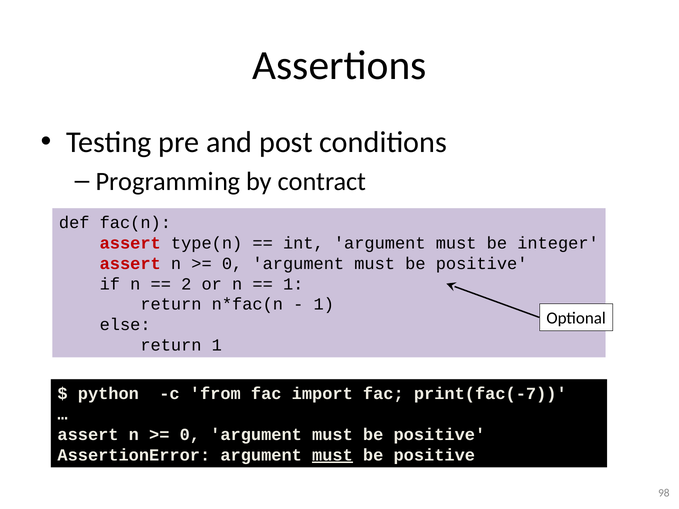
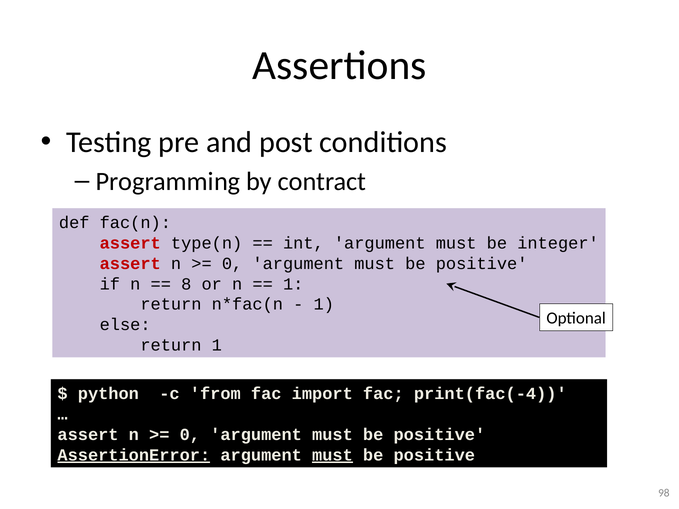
2: 2 -> 8
print(fac(-7: print(fac(-7 -> print(fac(-4
AssertionError underline: none -> present
